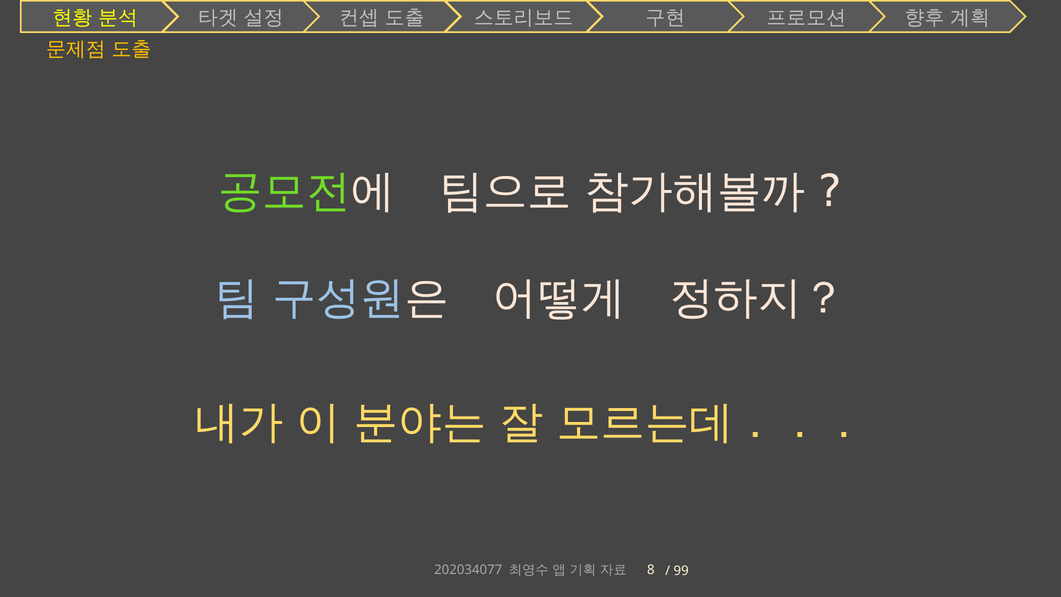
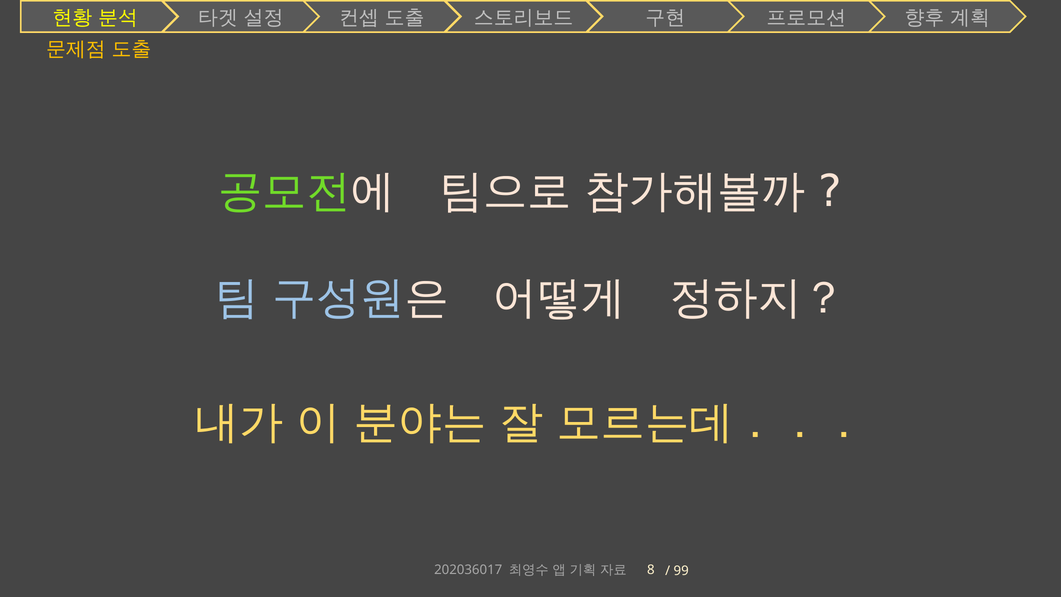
202034077: 202034077 -> 202036017
